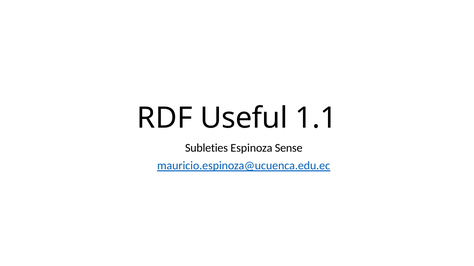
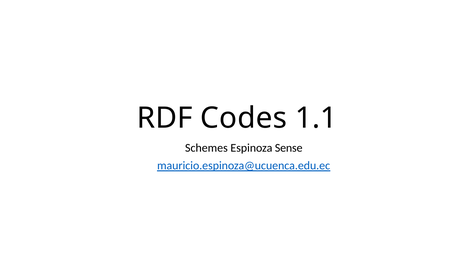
Useful: Useful -> Codes
Subleties: Subleties -> Schemes
